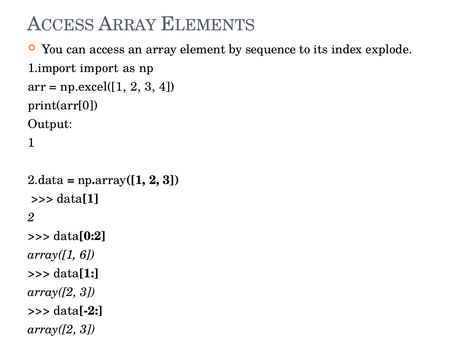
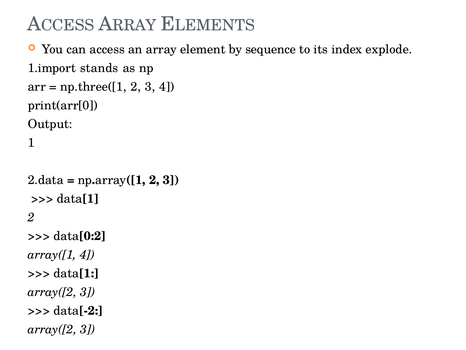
import: import -> stands
np.excel([1: np.excel([1 -> np.three([1
array([1 6: 6 -> 4
